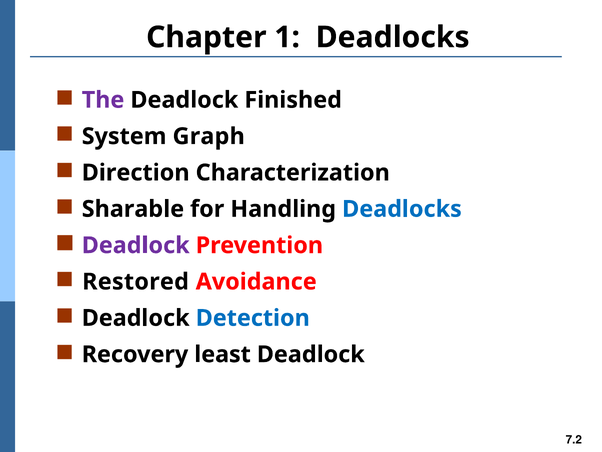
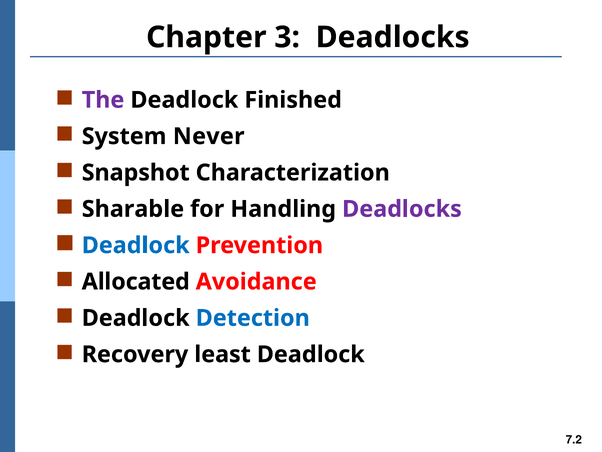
1: 1 -> 3
Graph: Graph -> Never
Direction: Direction -> Snapshot
Deadlocks at (402, 209) colour: blue -> purple
Deadlock at (136, 245) colour: purple -> blue
Restored: Restored -> Allocated
